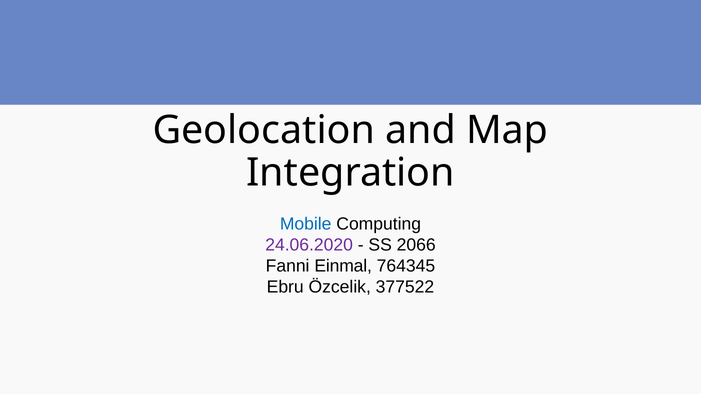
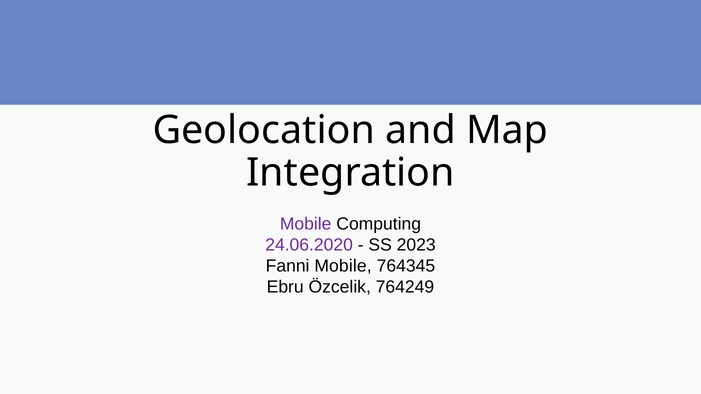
Mobile at (306, 224) colour: blue -> purple
2066: 2066 -> 2023
Fanni Einmal: Einmal -> Mobile
377522: 377522 -> 764249
